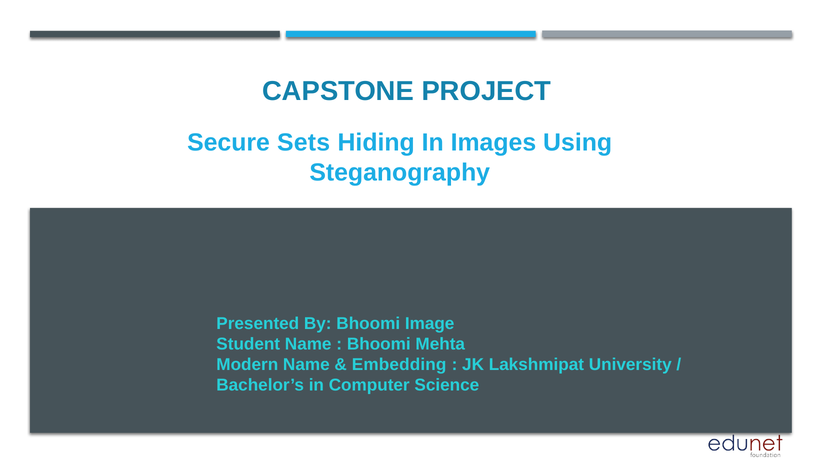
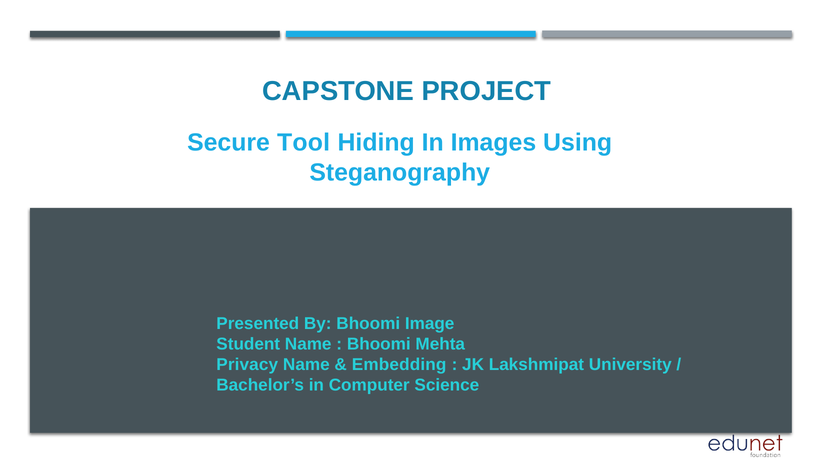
Sets: Sets -> Tool
Modern: Modern -> Privacy
